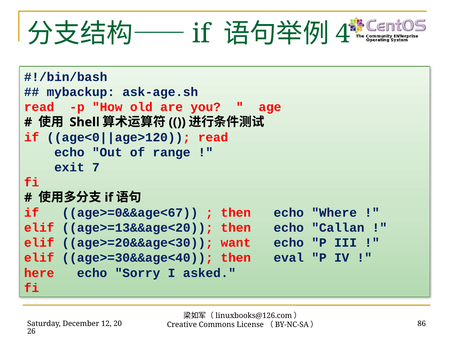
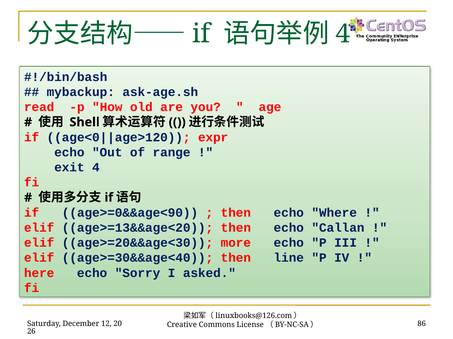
read at (213, 138): read -> expr
exit 7: 7 -> 4
age>=0&&age<67: age>=0&&age<67 -> age>=0&&age<90
want: want -> more
eval: eval -> line
